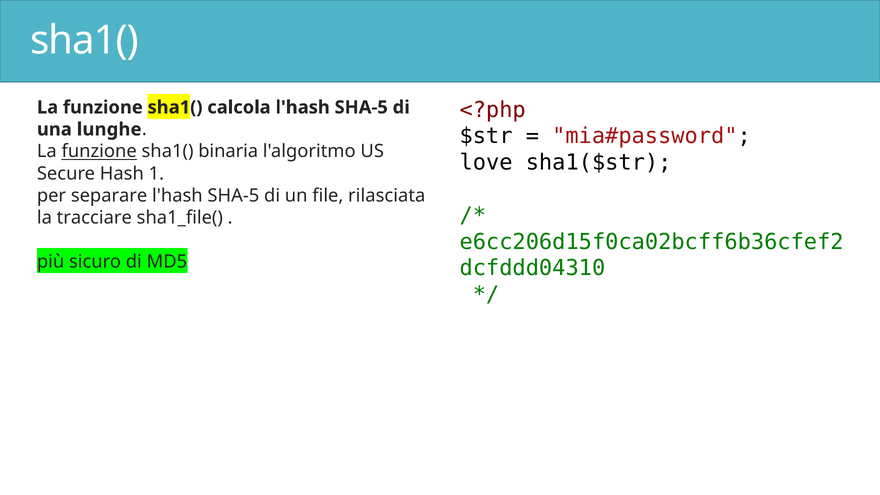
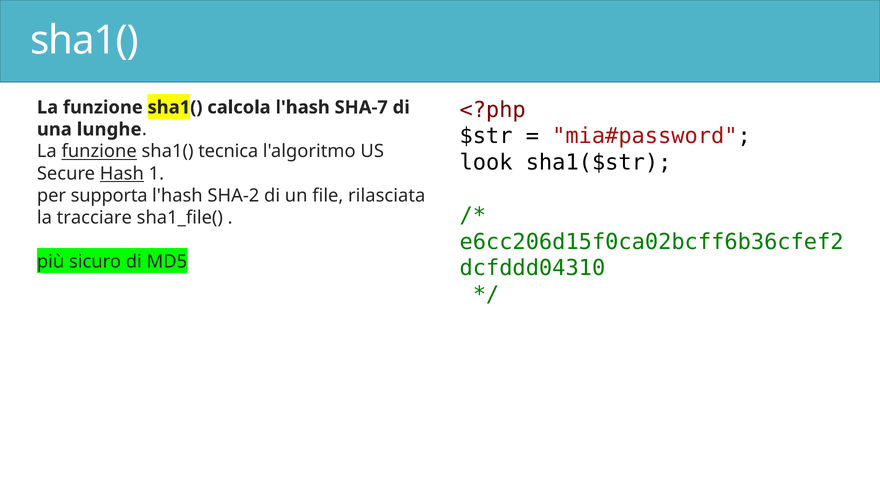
calcola l'hash SHA-5: SHA-5 -> SHA-7
binaria: binaria -> tecnica
love: love -> look
Hash underline: none -> present
separare: separare -> supporta
SHA-5 at (233, 196): SHA-5 -> SHA-2
